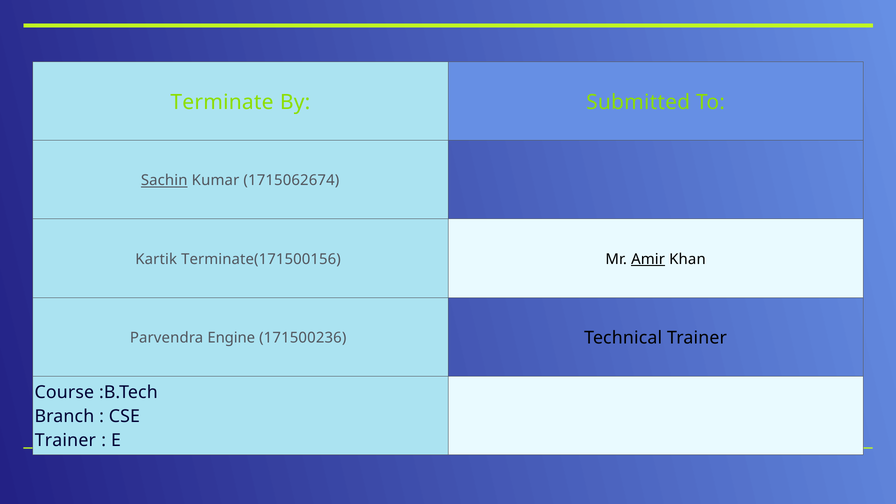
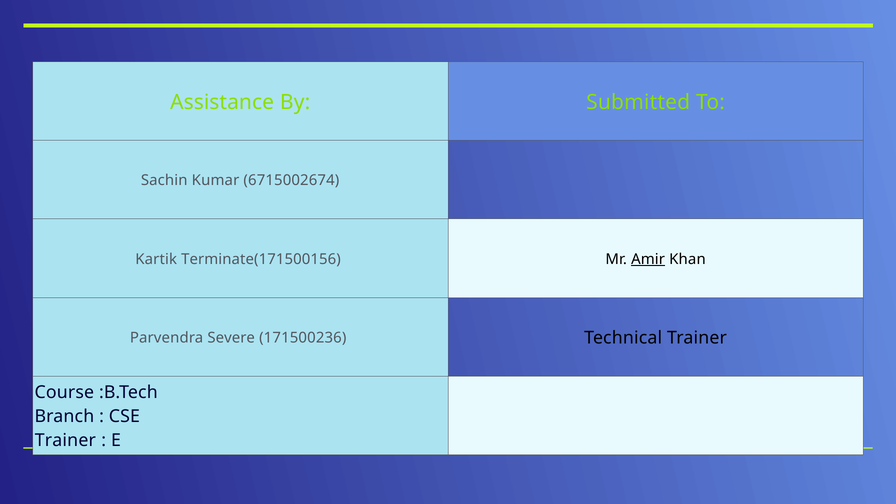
Terminate: Terminate -> Assistance
Sachin underline: present -> none
1715062674: 1715062674 -> 6715002674
Engine: Engine -> Severe
